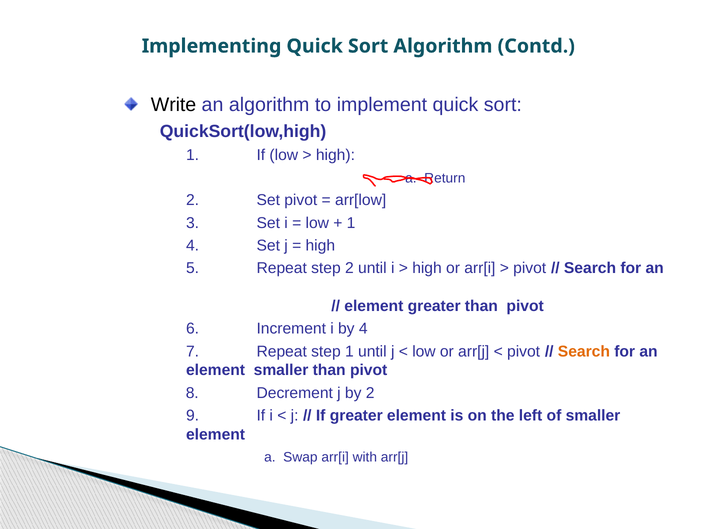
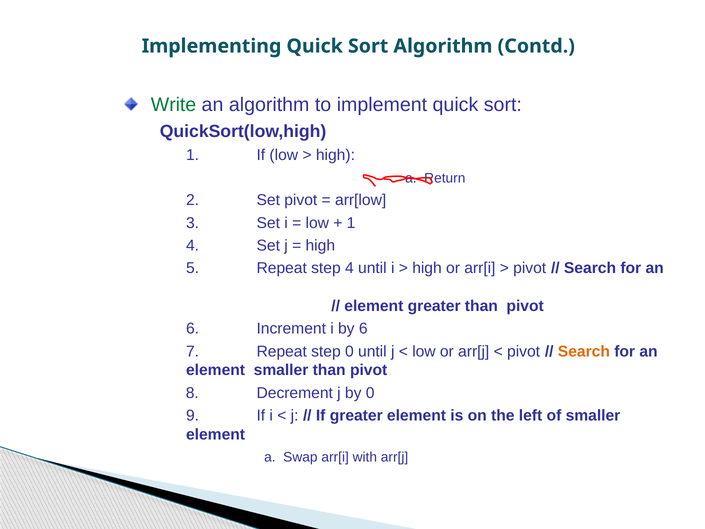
Write colour: black -> green
step 2: 2 -> 4
by 4: 4 -> 6
step 1: 1 -> 0
by 2: 2 -> 0
